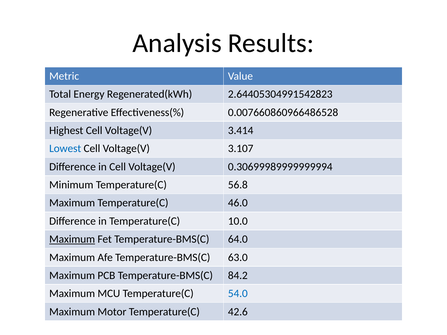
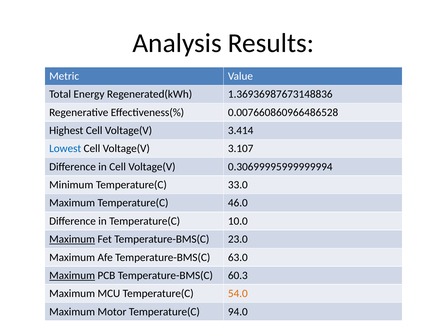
2.64405304991542823: 2.64405304991542823 -> 1.36936987673148836
0.30699989999999994: 0.30699989999999994 -> 0.30699995999999994
56.8: 56.8 -> 33.0
64.0: 64.0 -> 23.0
Maximum at (72, 276) underline: none -> present
84.2: 84.2 -> 60.3
54.0 colour: blue -> orange
42.6: 42.6 -> 94.0
